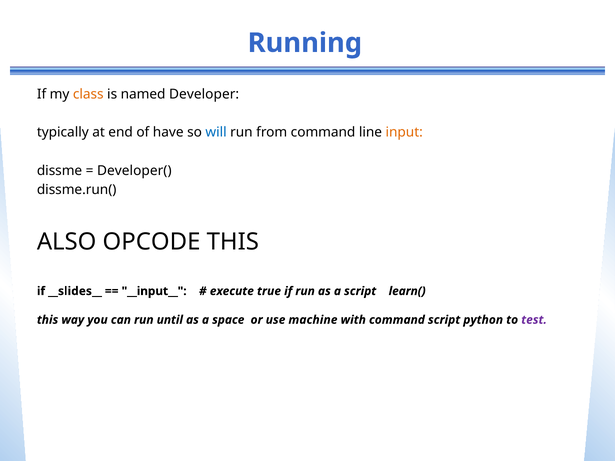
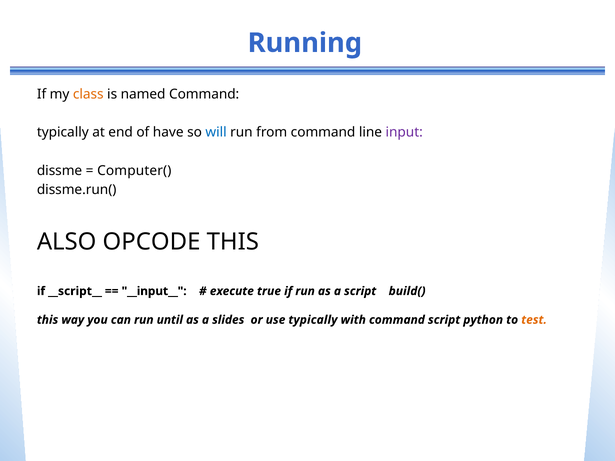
named Developer: Developer -> Command
input colour: orange -> purple
Developer(: Developer( -> Computer(
__slides__: __slides__ -> __script__
learn(: learn( -> build(
space: space -> slides
use machine: machine -> typically
test colour: purple -> orange
